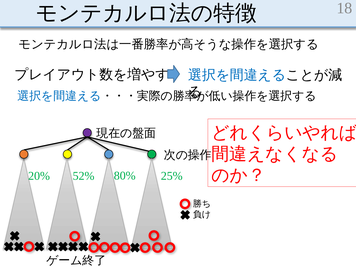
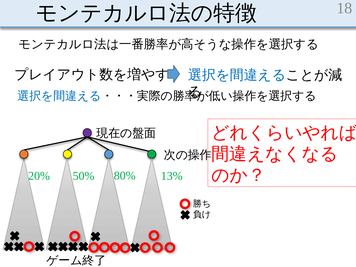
52%: 52% -> 50%
25%: 25% -> 13%
